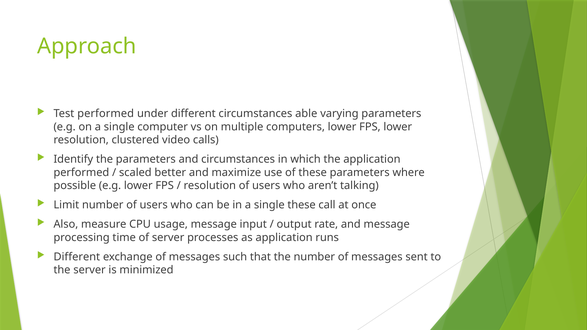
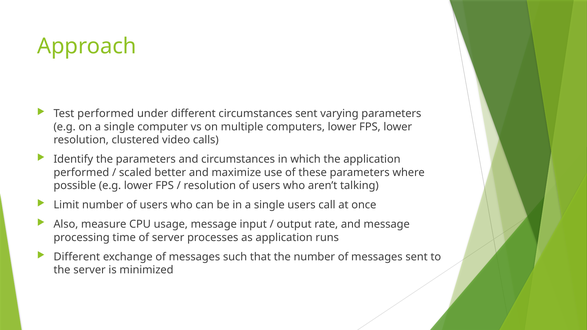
circumstances able: able -> sent
single these: these -> users
